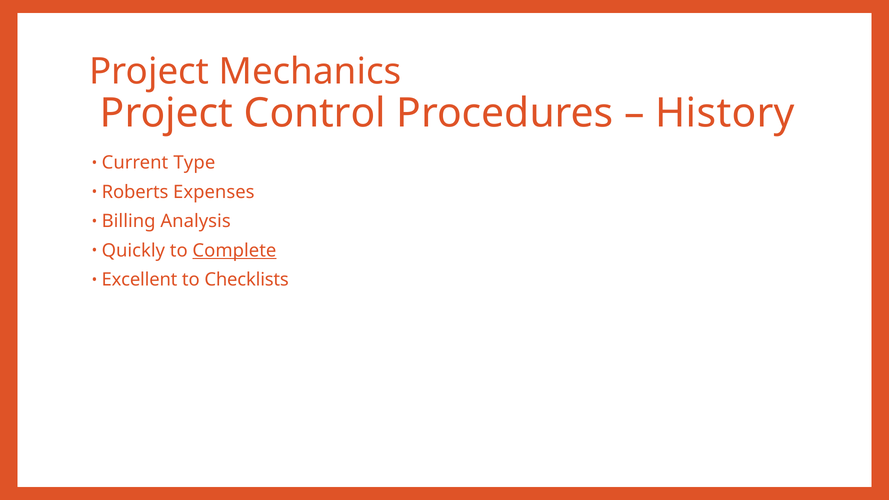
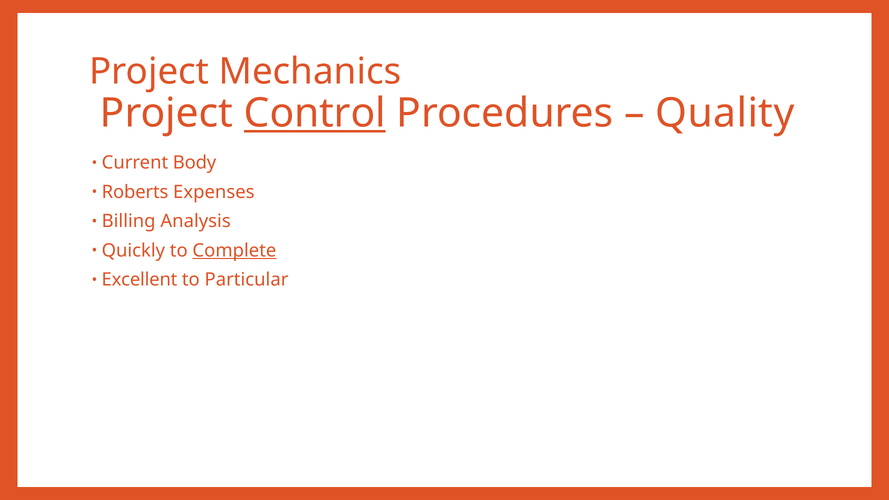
Control underline: none -> present
History: History -> Quality
Type: Type -> Body
Checklists: Checklists -> Particular
